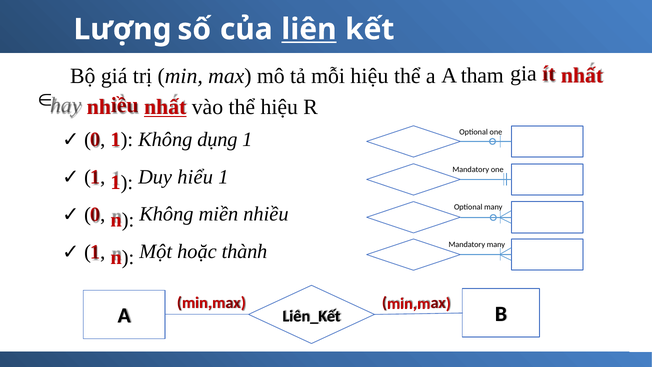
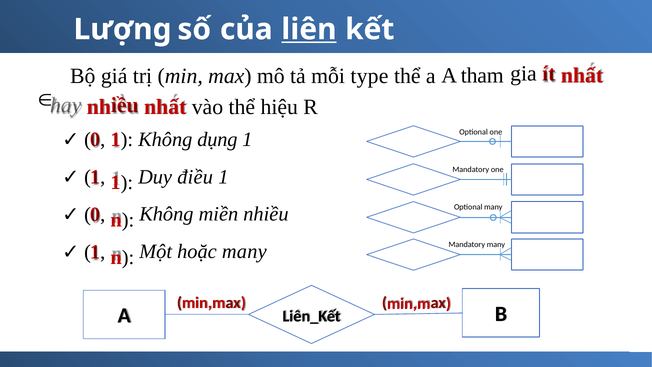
mỗi hiệu: hiệu -> type
nhất at (165, 107) underline: present -> none
hiểu: hiểu -> điều
hoặc thành: thành -> many
